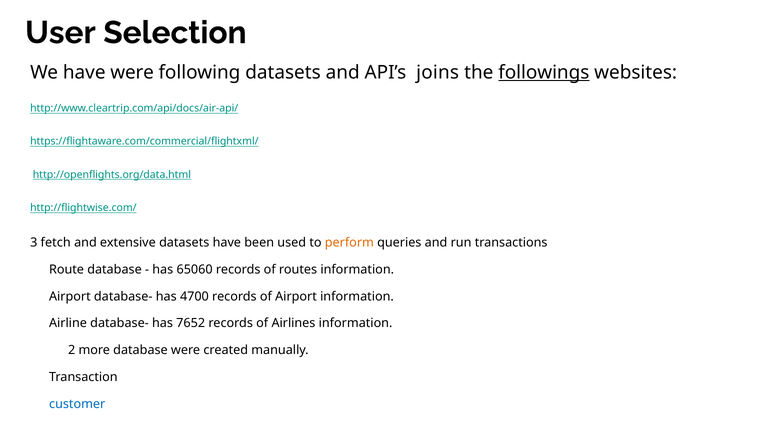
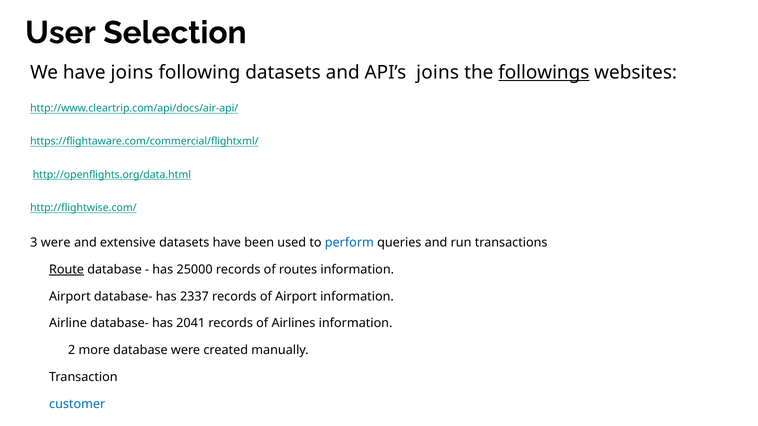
have were: were -> joins
3 fetch: fetch -> were
perform colour: orange -> blue
Route underline: none -> present
65060: 65060 -> 25000
4700: 4700 -> 2337
7652: 7652 -> 2041
